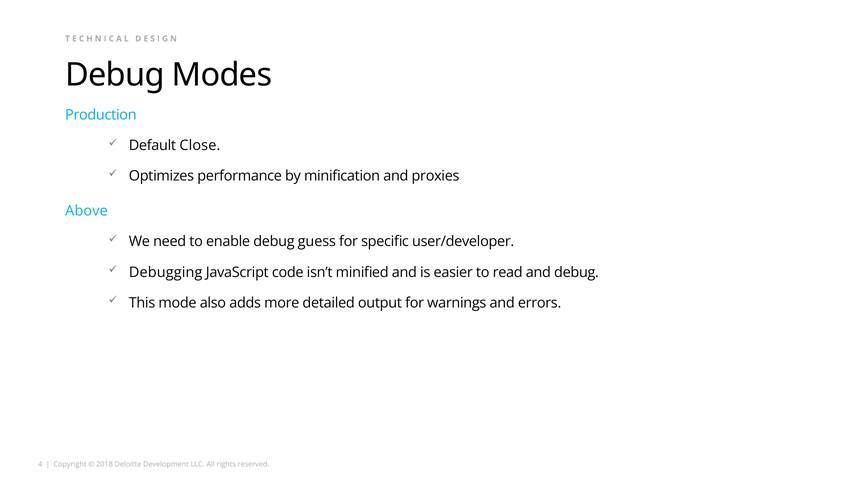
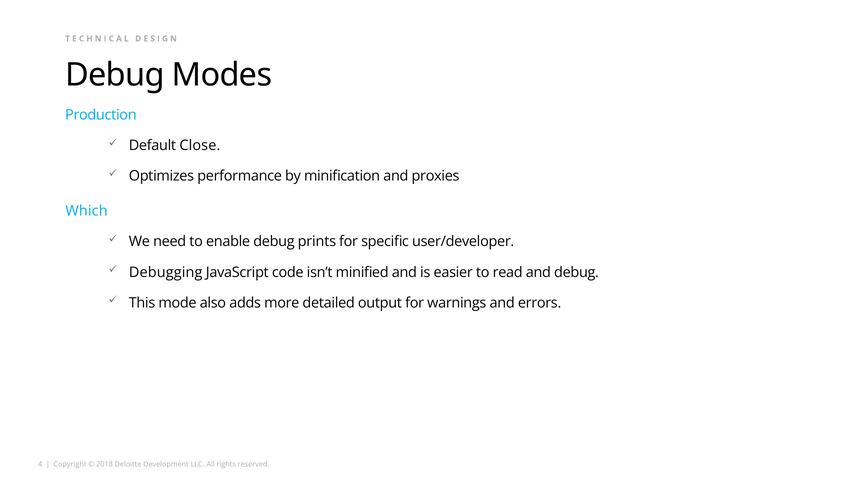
Above: Above -> Which
guess: guess -> prints
